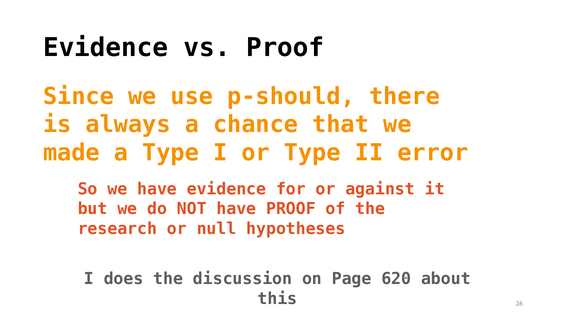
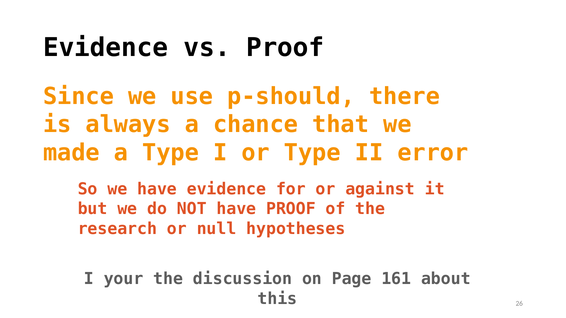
does: does -> your
620: 620 -> 161
